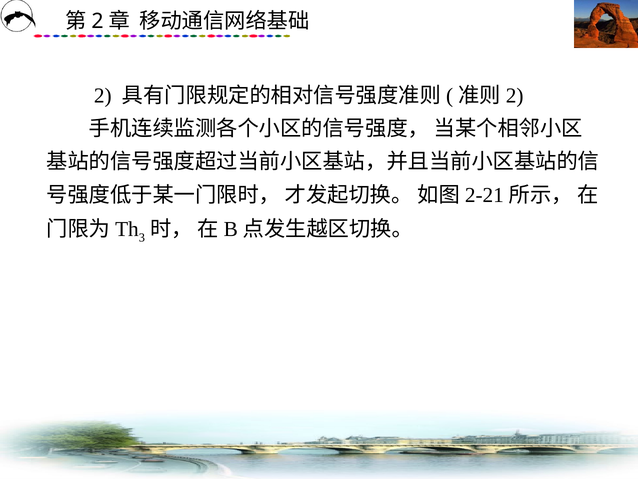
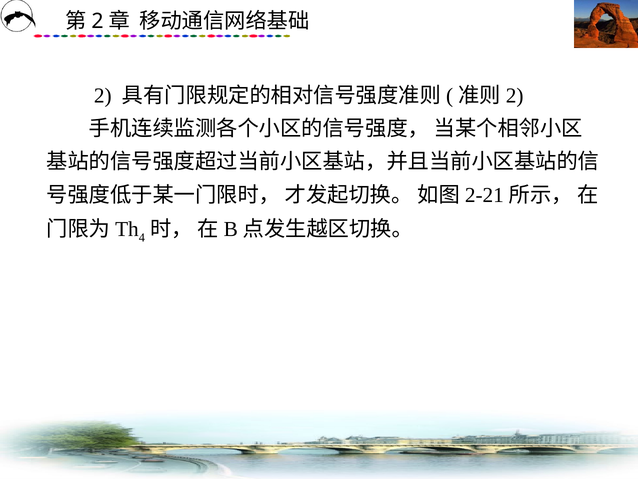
3: 3 -> 4
